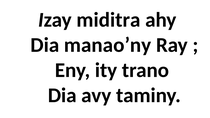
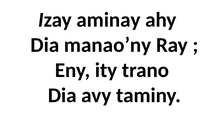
miditra: miditra -> aminay
